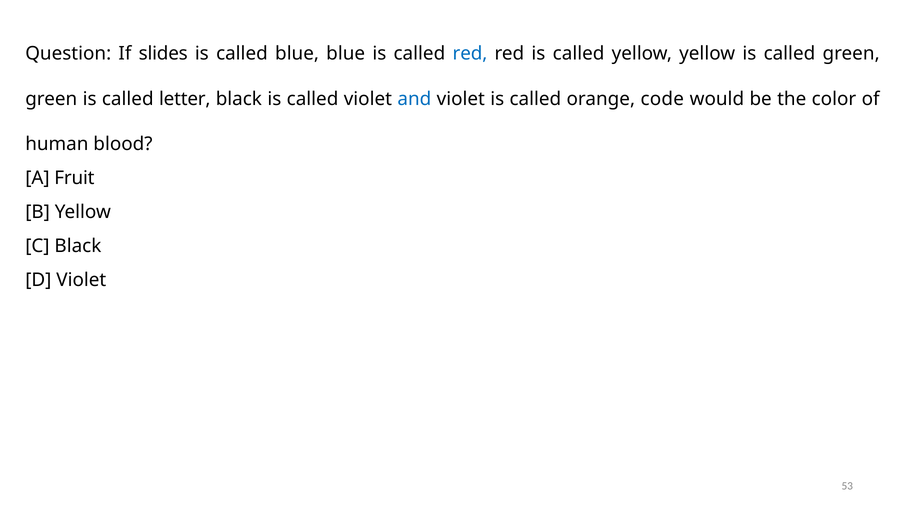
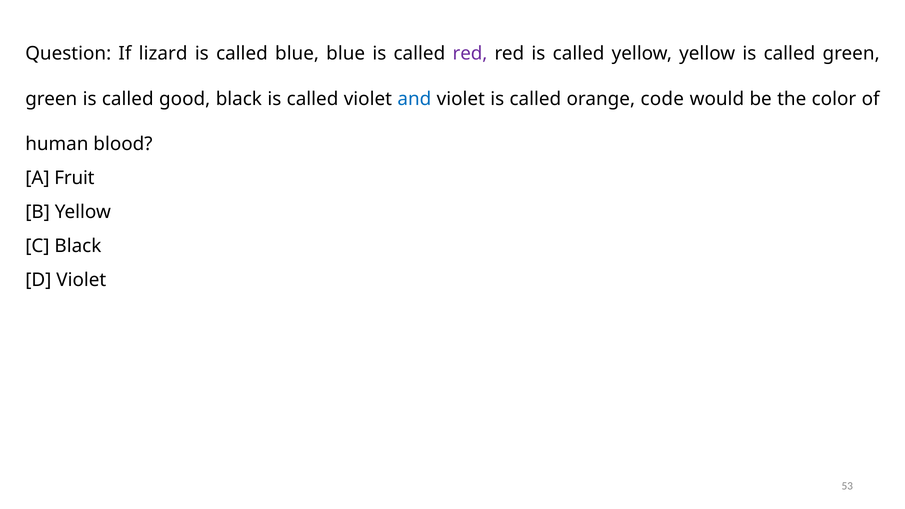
slides: slides -> lizard
red at (470, 54) colour: blue -> purple
letter: letter -> good
